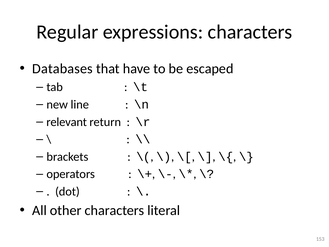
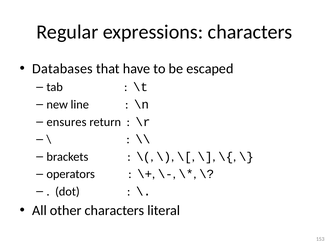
relevant: relevant -> ensures
